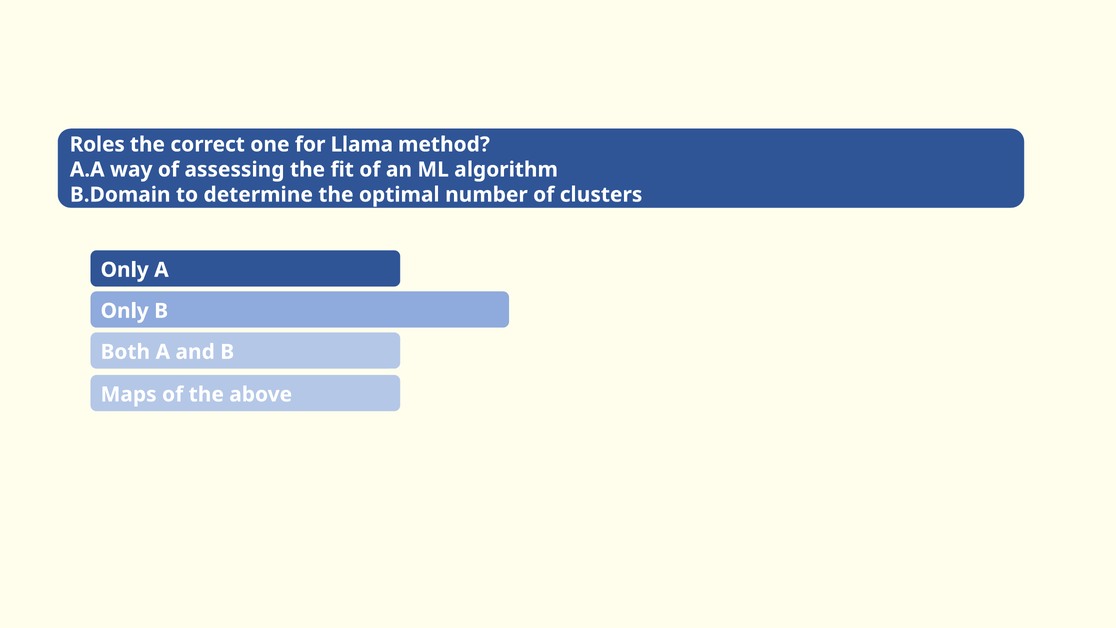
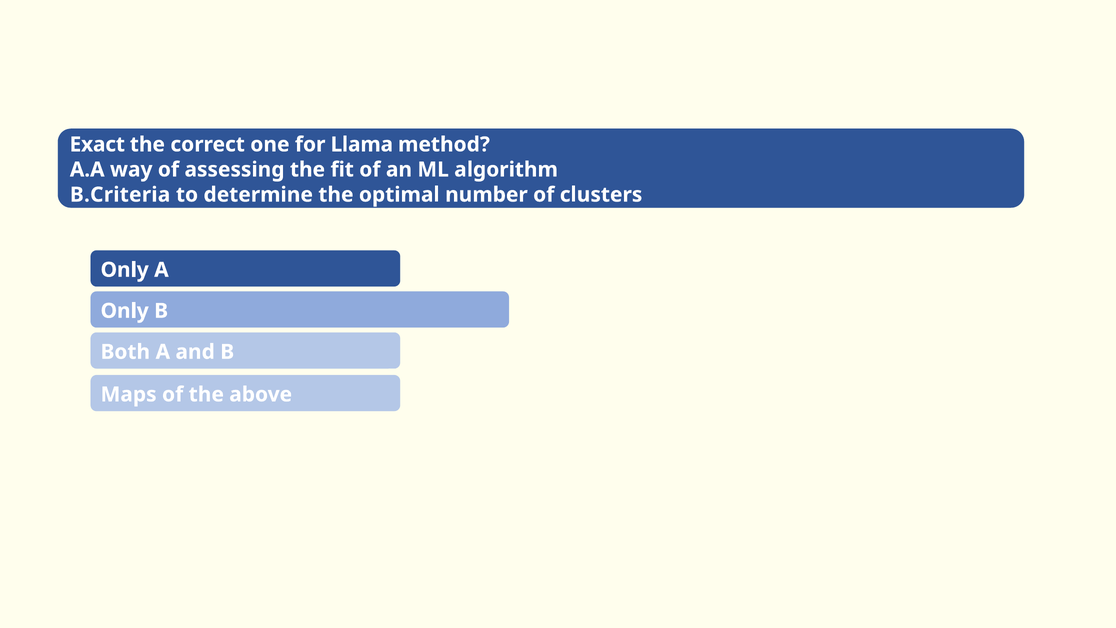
Roles: Roles -> Exact
B.Domain: B.Domain -> B.Criteria
